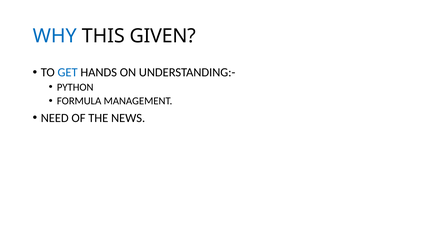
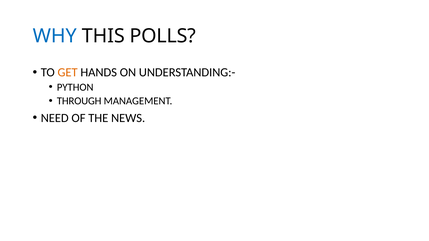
GIVEN: GIVEN -> POLLS
GET colour: blue -> orange
FORMULA: FORMULA -> THROUGH
